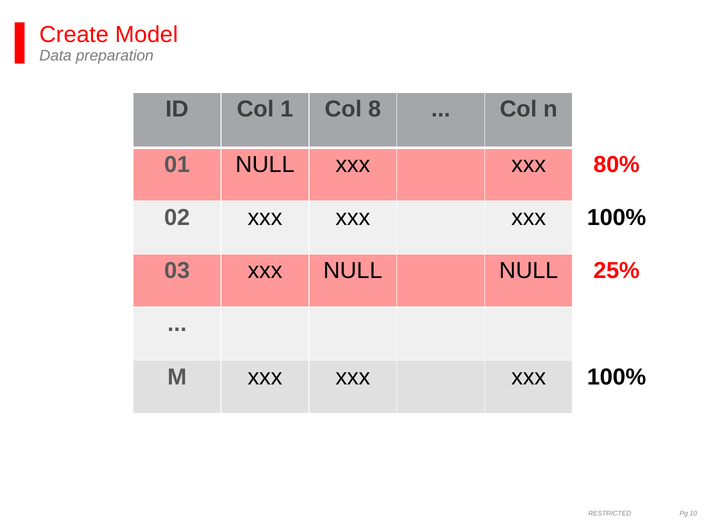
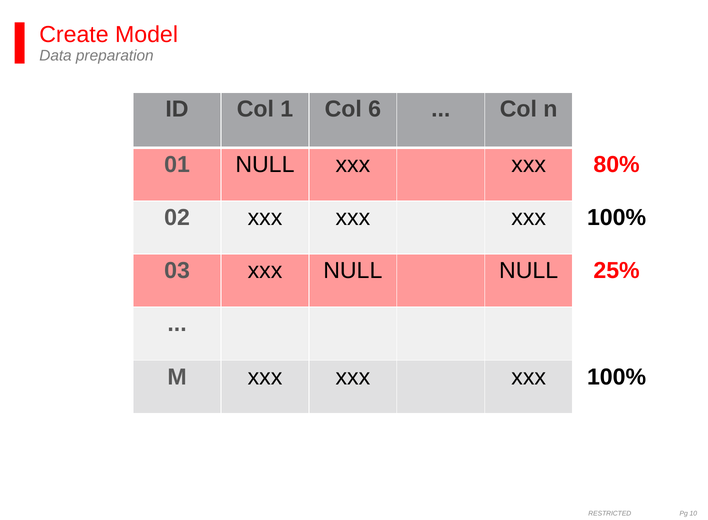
8: 8 -> 6
